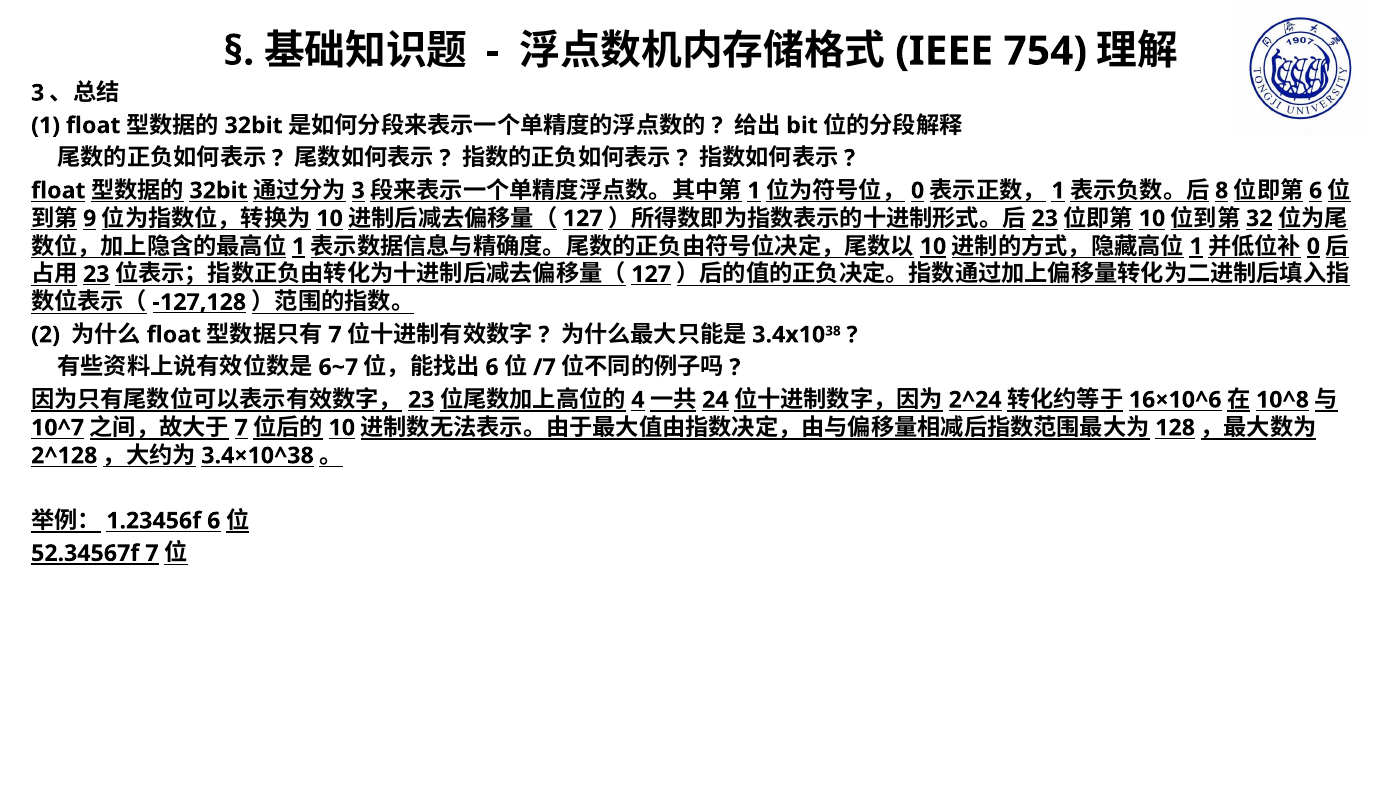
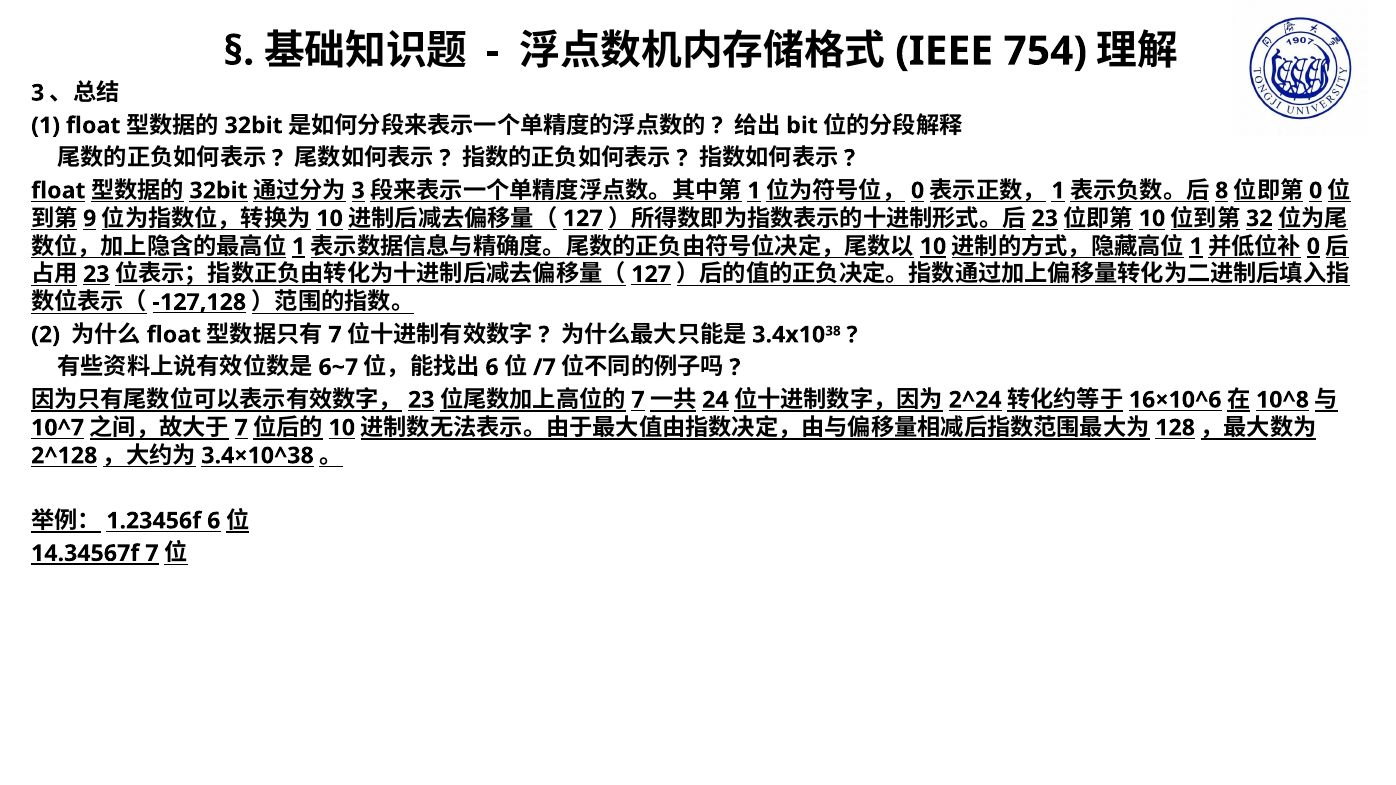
6 at (1316, 191): 6 -> 0
4 at (638, 400): 4 -> 7
52.34567f: 52.34567f -> 14.34567f
